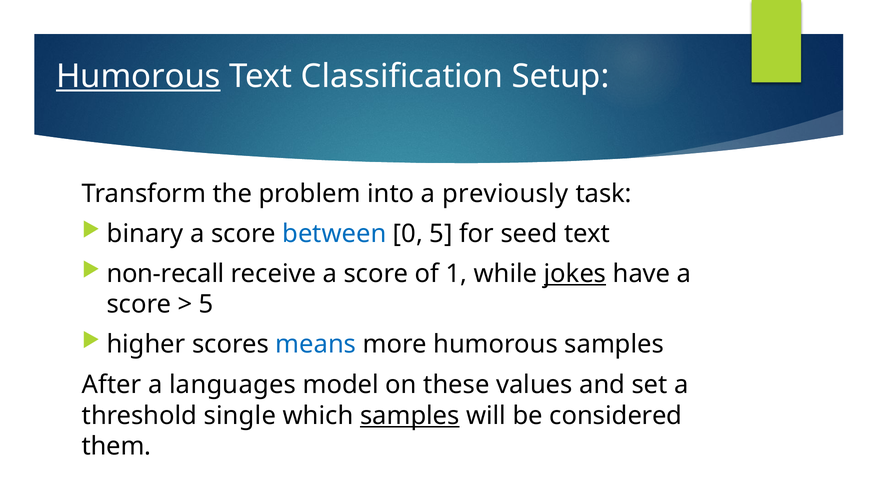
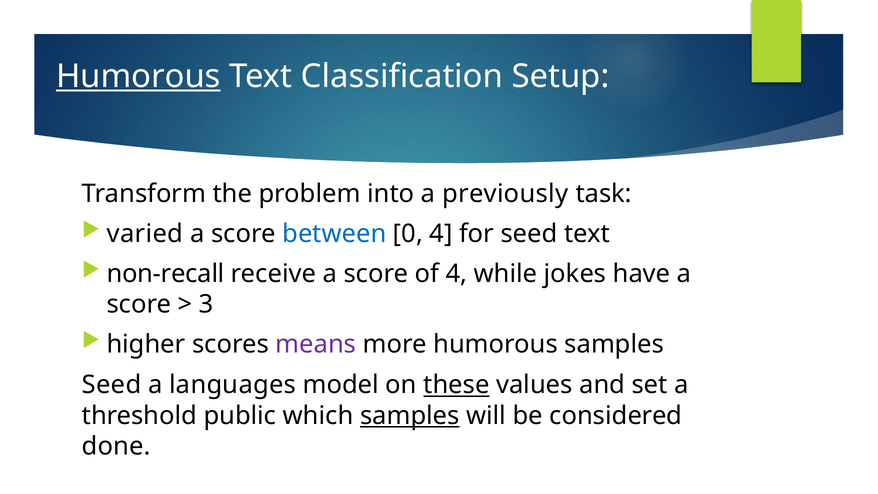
binary: binary -> varied
0 5: 5 -> 4
of 1: 1 -> 4
jokes underline: present -> none
5 at (206, 304): 5 -> 3
means colour: blue -> purple
After at (112, 385): After -> Seed
these underline: none -> present
single: single -> public
them: them -> done
